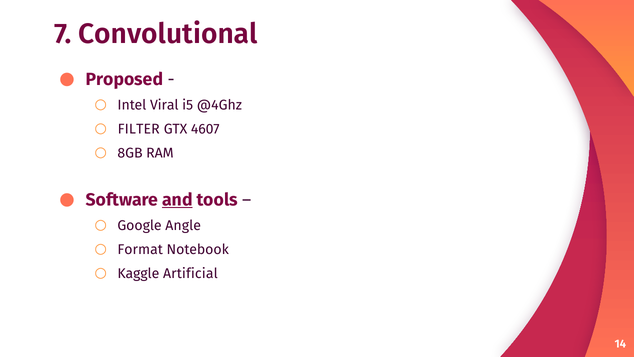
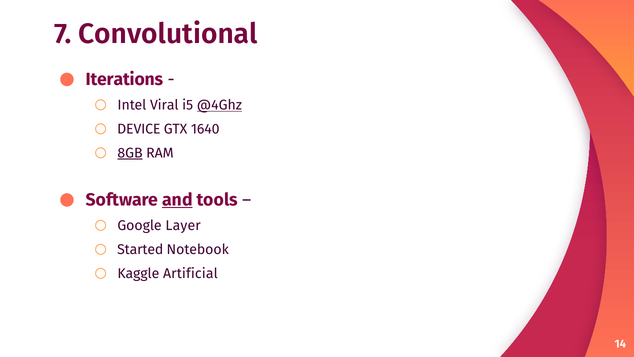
Proposed: Proposed -> Iterations
@4Ghz underline: none -> present
FILTER: FILTER -> DEVICE
4607: 4607 -> 1640
8GB underline: none -> present
Angle: Angle -> Layer
Format: Format -> Started
